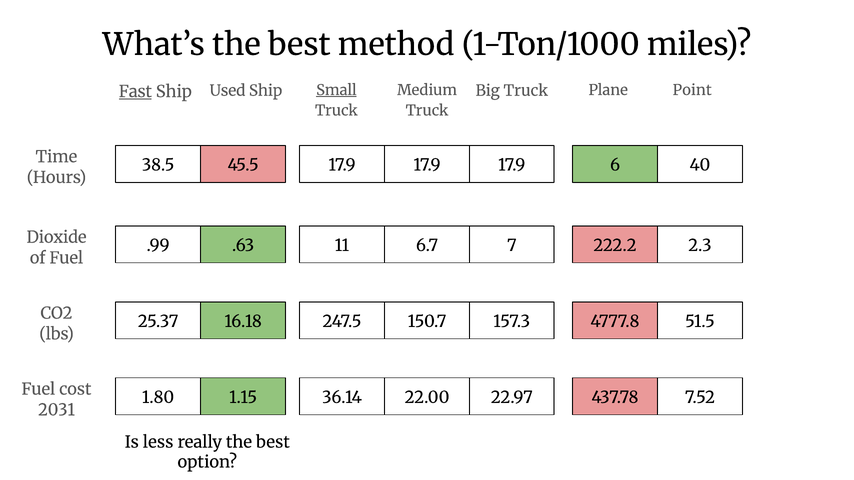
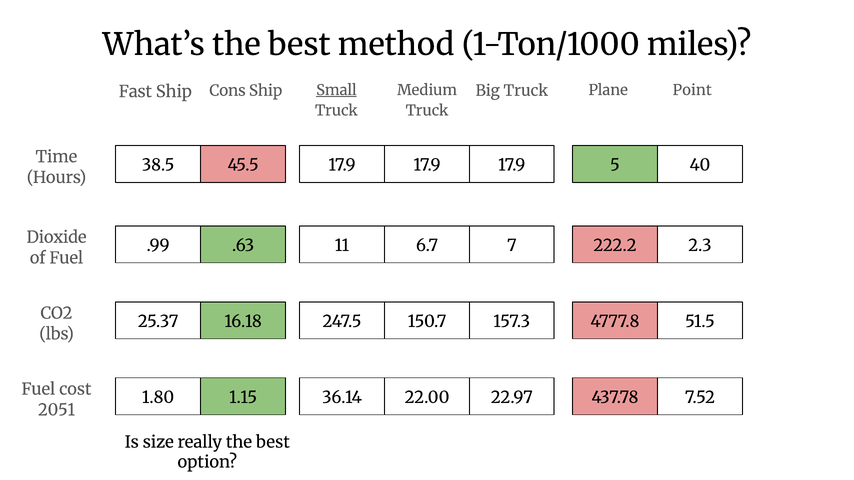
Fast underline: present -> none
Used: Used -> Cons
6: 6 -> 5
2031: 2031 -> 2051
less: less -> size
